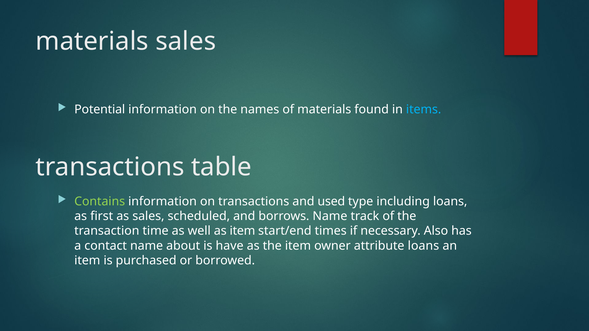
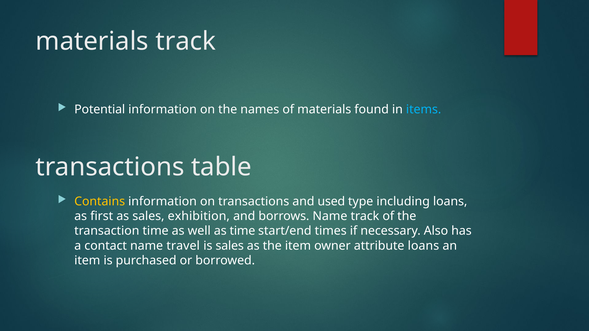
materials sales: sales -> track
Contains colour: light green -> yellow
scheduled: scheduled -> exhibition
as item: item -> time
about: about -> travel
is have: have -> sales
